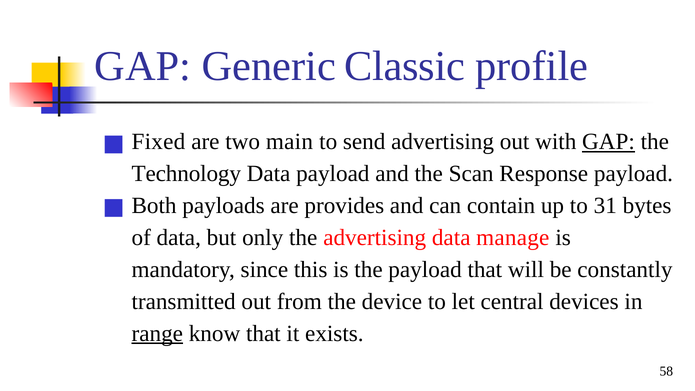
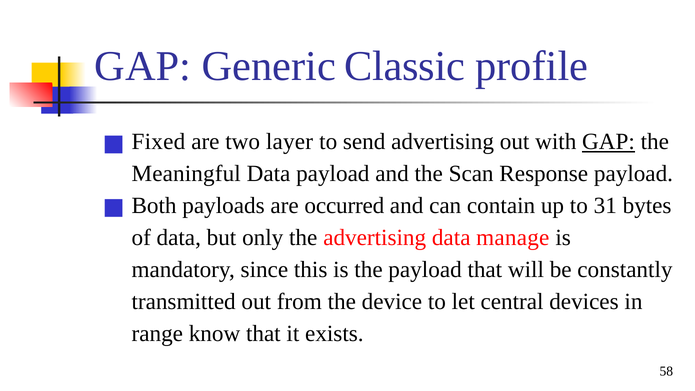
main: main -> layer
Technology: Technology -> Meaningful
provides: provides -> occurred
range underline: present -> none
